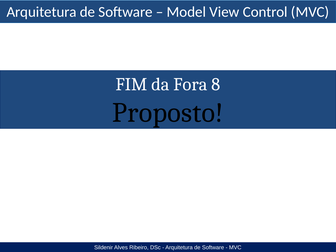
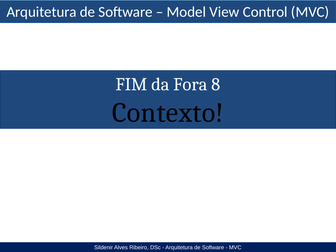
Proposto: Proposto -> Contexto
